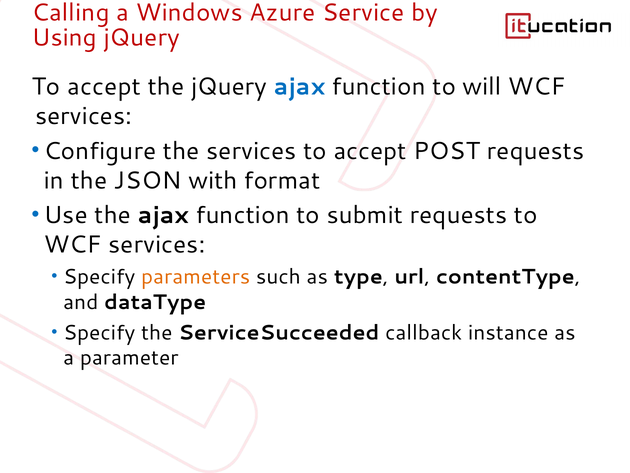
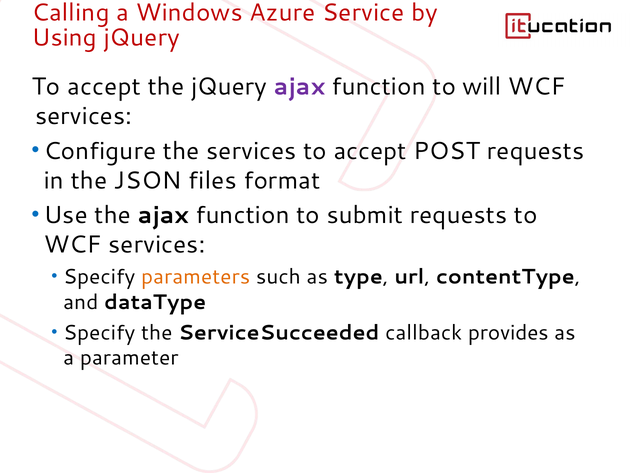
ajax at (300, 87) colour: blue -> purple
with: with -> files
instance: instance -> provides
